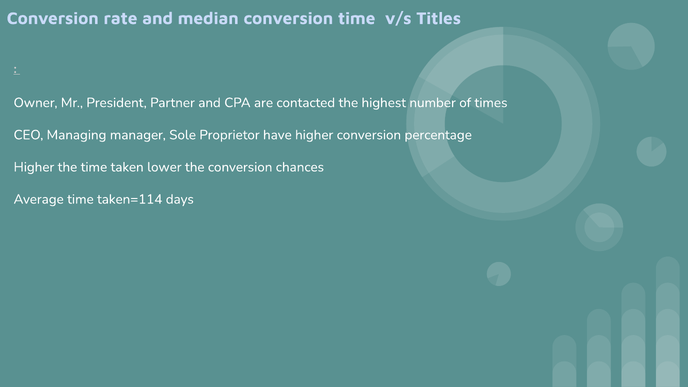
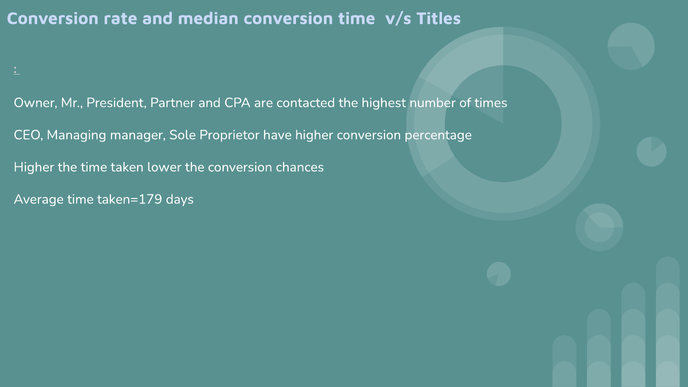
taken=114: taken=114 -> taken=179
